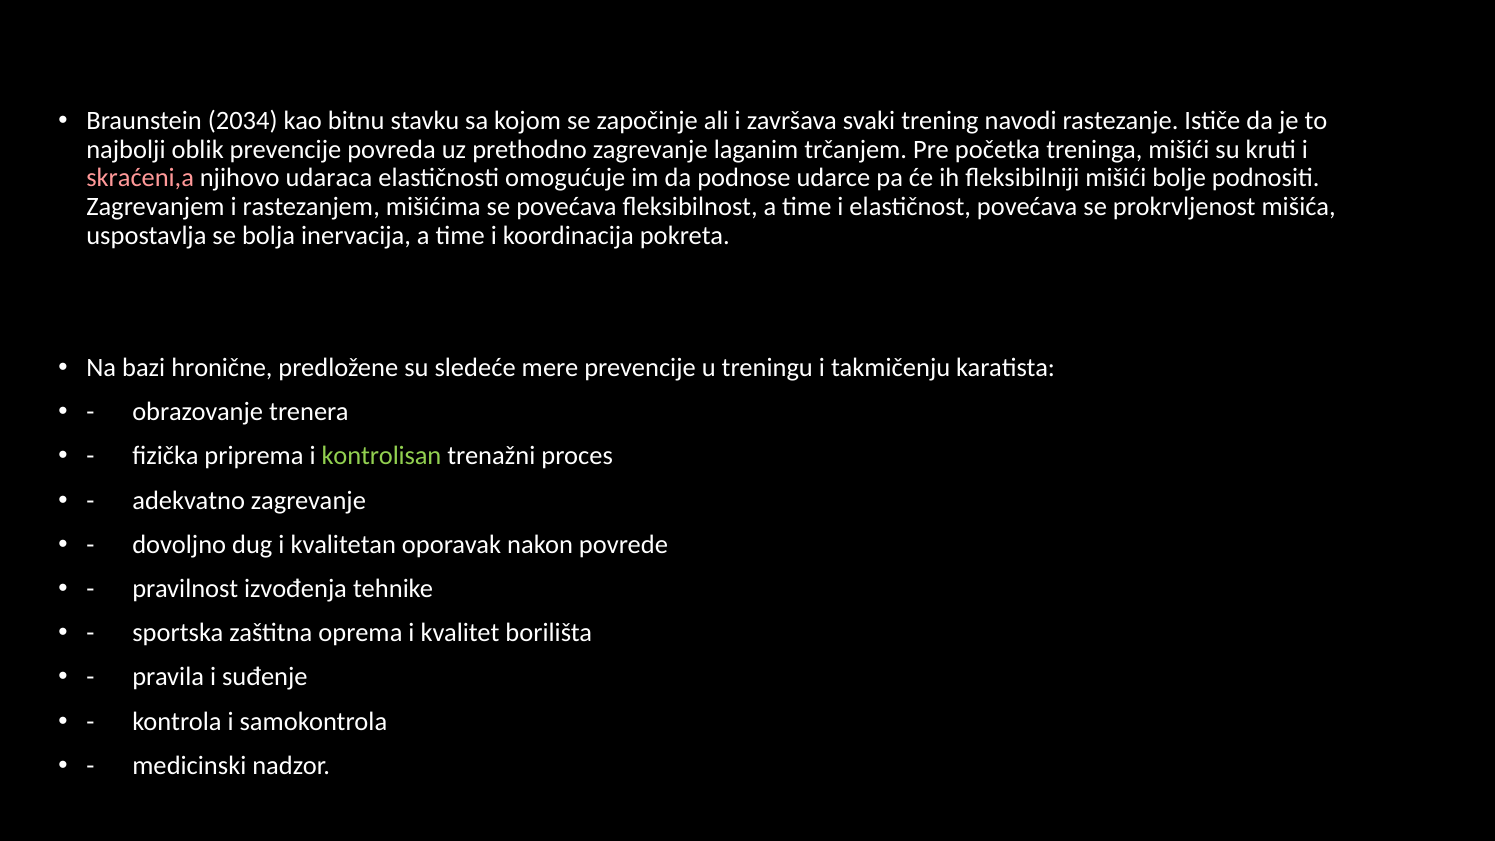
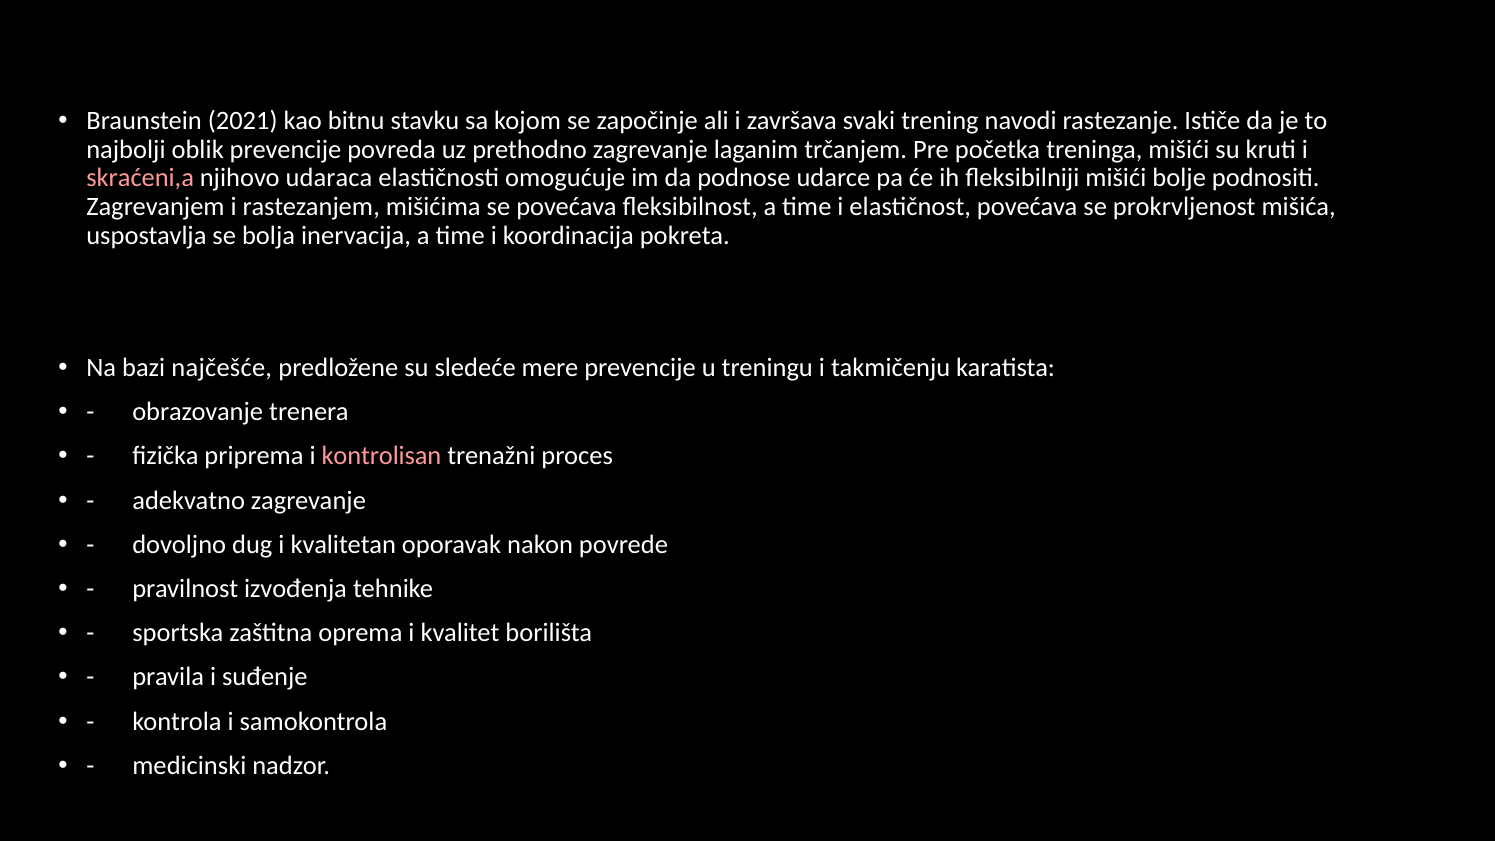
2034: 2034 -> 2021
hronične: hronične -> najčešće
kontrolisan colour: light green -> pink
